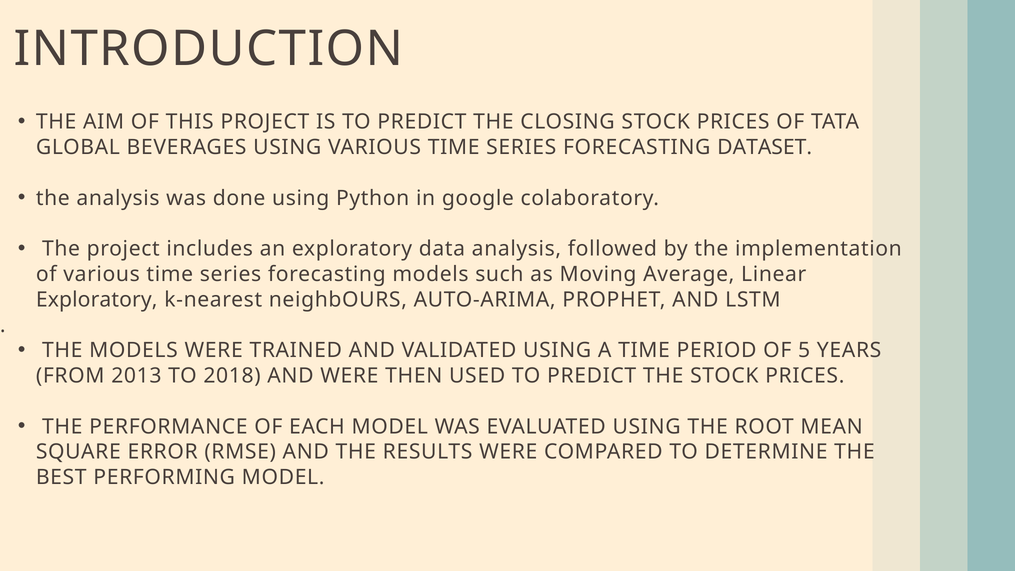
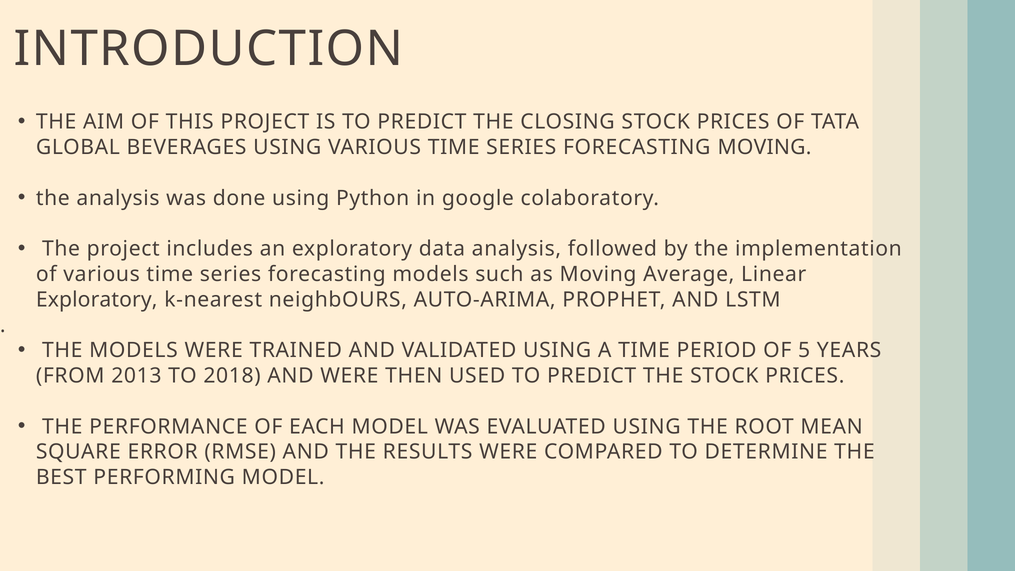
FORECASTING DATASET: DATASET -> MOVING
